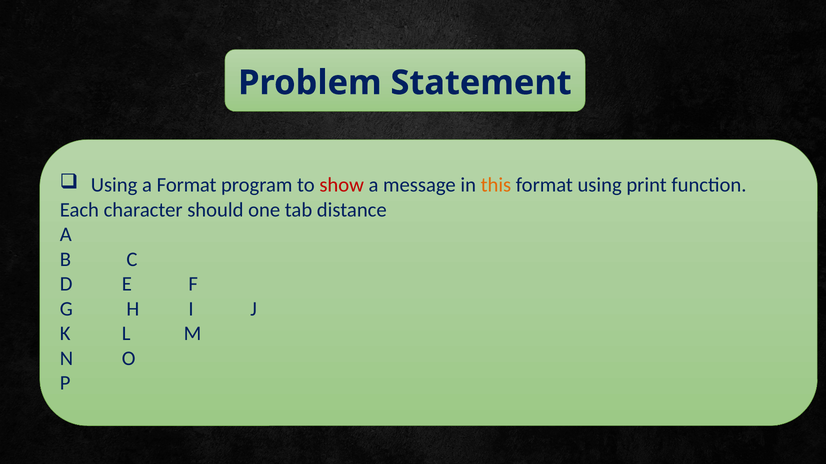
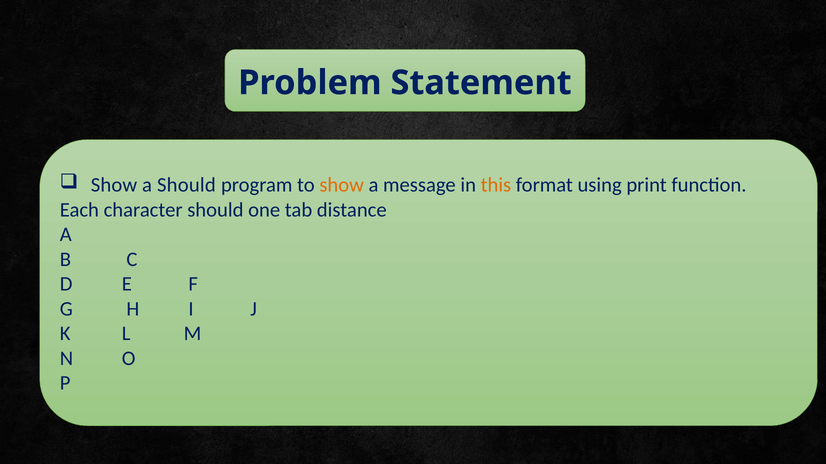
Using at (114, 185): Using -> Show
a Format: Format -> Should
show at (342, 185) colour: red -> orange
